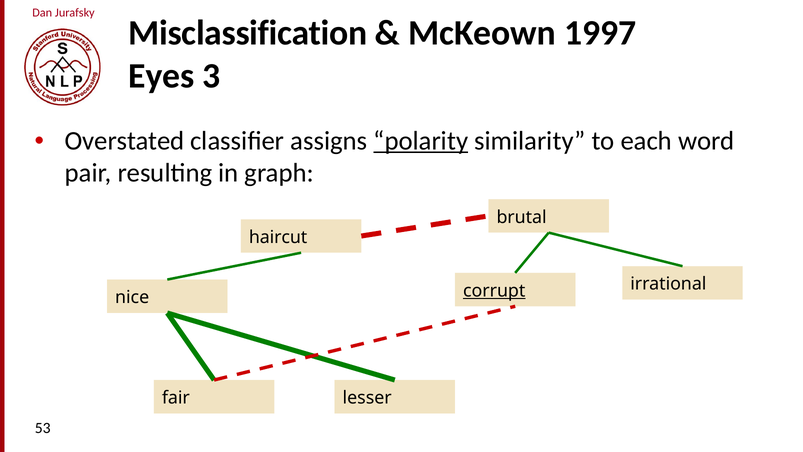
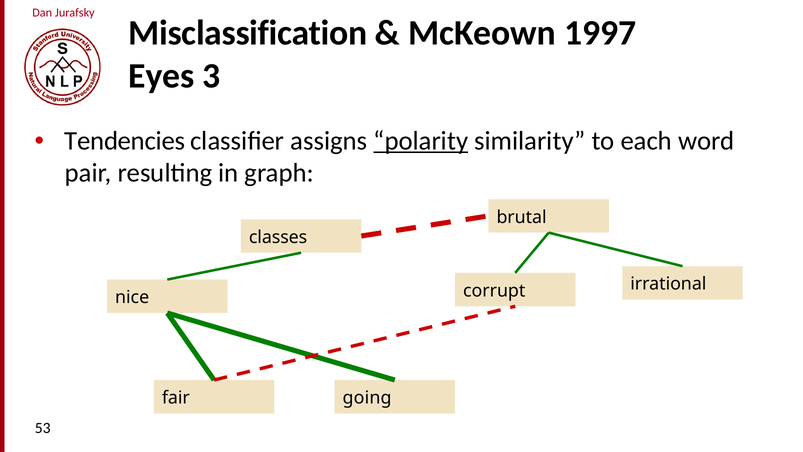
Overstated: Overstated -> Tendencies
haircut: haircut -> classes
corrupt underline: present -> none
lesser: lesser -> going
